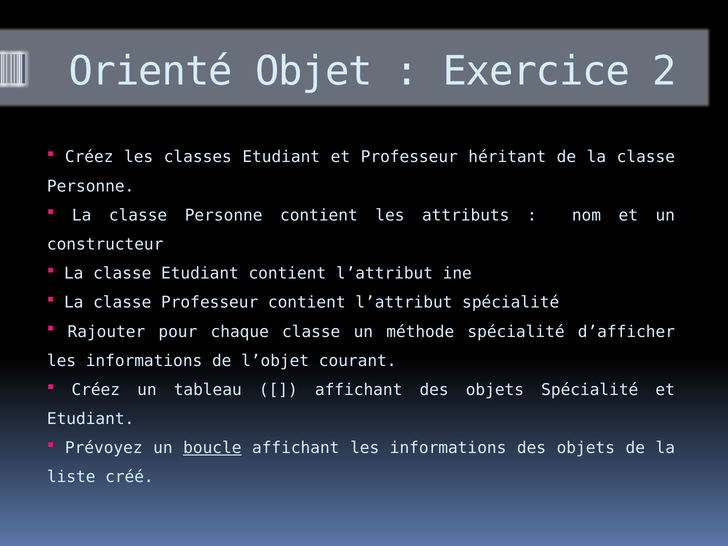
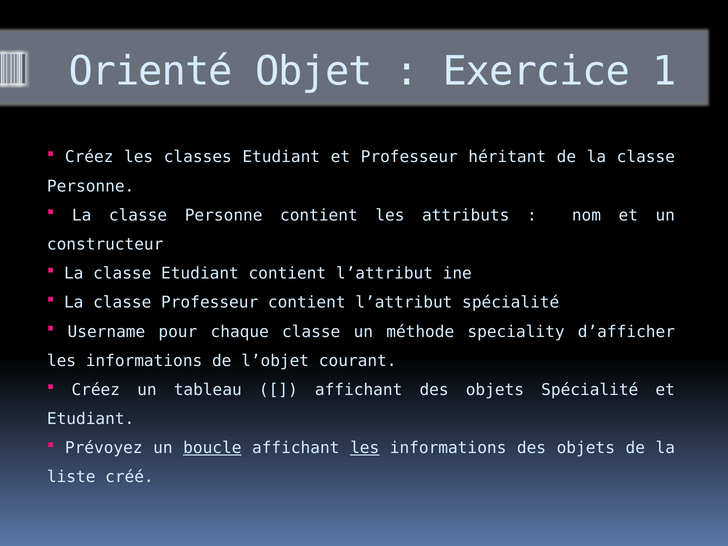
2: 2 -> 1
Rajouter: Rajouter -> Username
méthode spécialité: spécialité -> speciality
les at (365, 448) underline: none -> present
